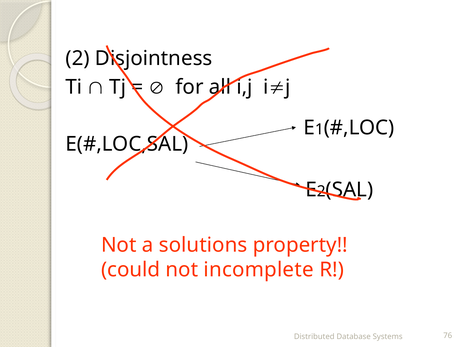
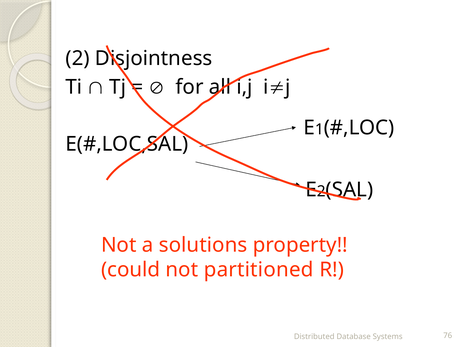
incomplete: incomplete -> partitioned
